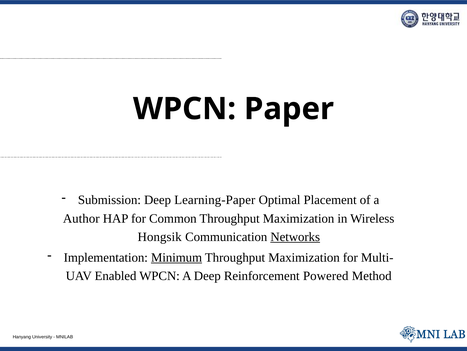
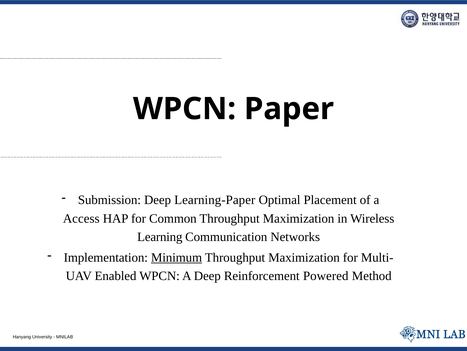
Author: Author -> Access
Hongsik: Hongsik -> Learning
Networks underline: present -> none
